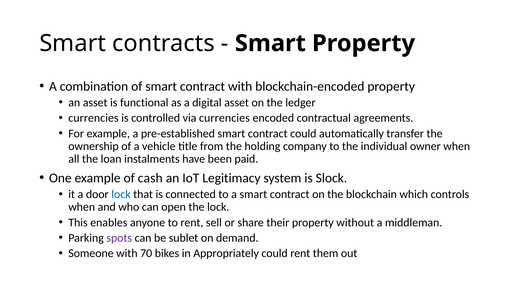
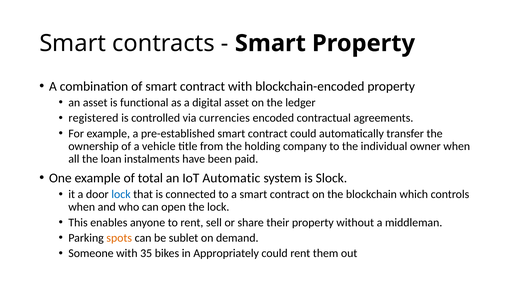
currencies at (93, 118): currencies -> registered
cash: cash -> total
Legitimacy: Legitimacy -> Automatic
spots colour: purple -> orange
70: 70 -> 35
